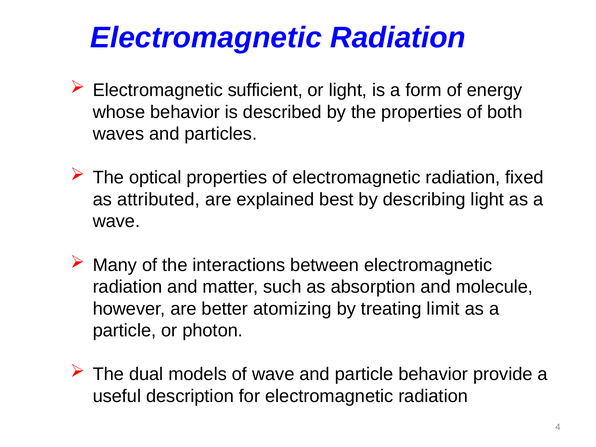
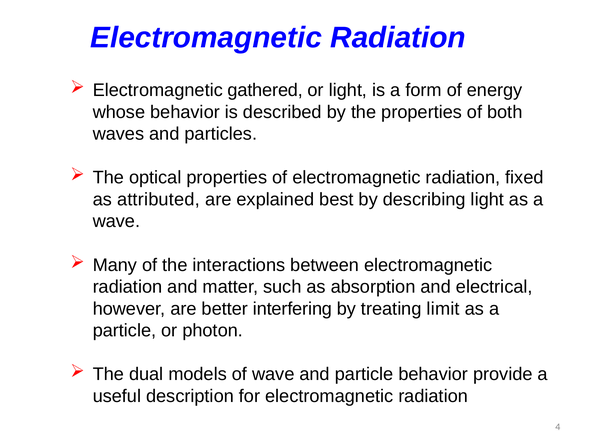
sufficient: sufficient -> gathered
molecule: molecule -> electrical
atomizing: atomizing -> interfering
